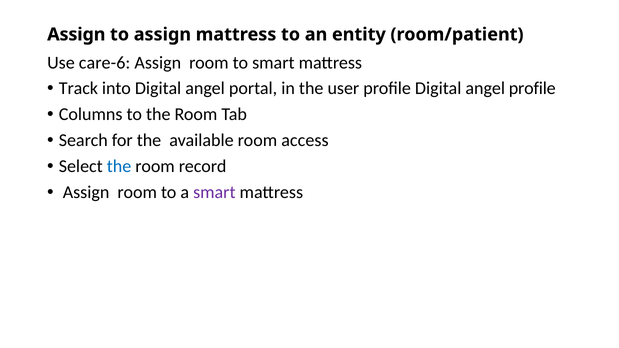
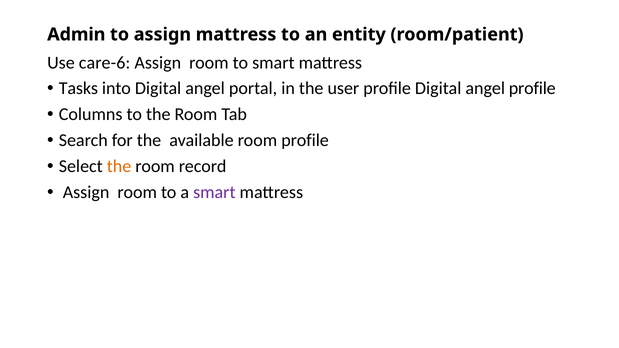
Assign at (76, 34): Assign -> Admin
Track: Track -> Tasks
room access: access -> profile
the at (119, 166) colour: blue -> orange
